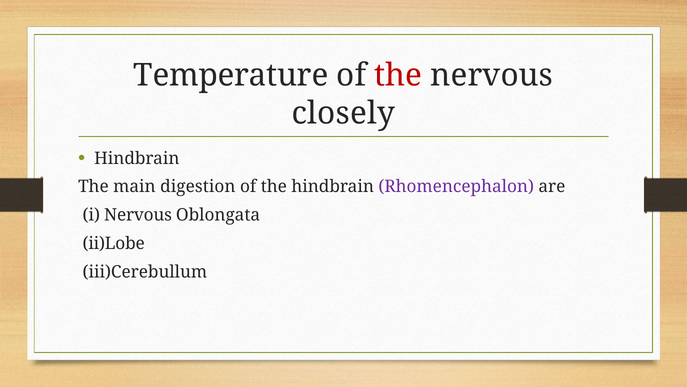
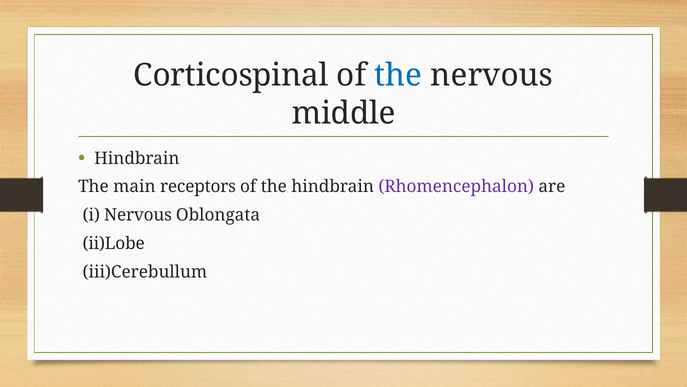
Temperature: Temperature -> Corticospinal
the at (398, 75) colour: red -> blue
closely: closely -> middle
digestion: digestion -> receptors
